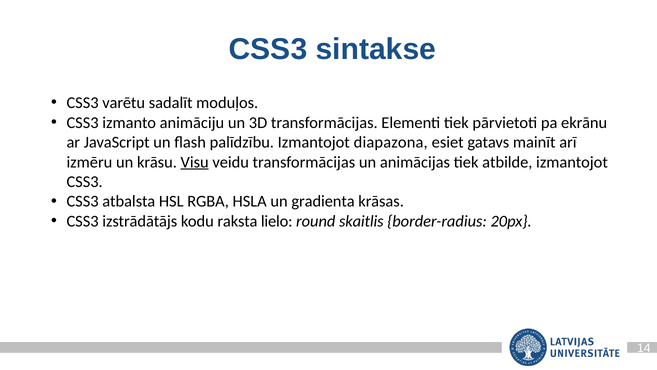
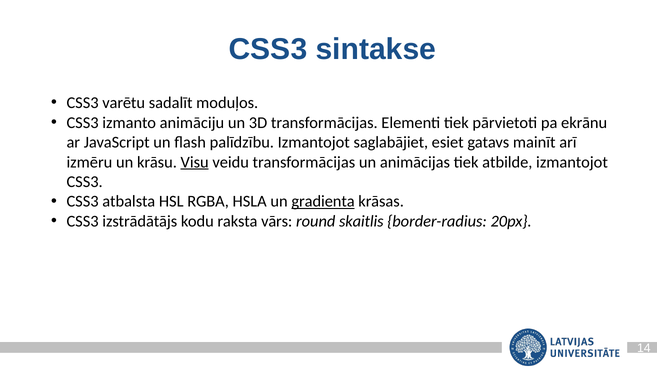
diapazona: diapazona -> saglabājiet
gradienta underline: none -> present
lielo: lielo -> vārs
